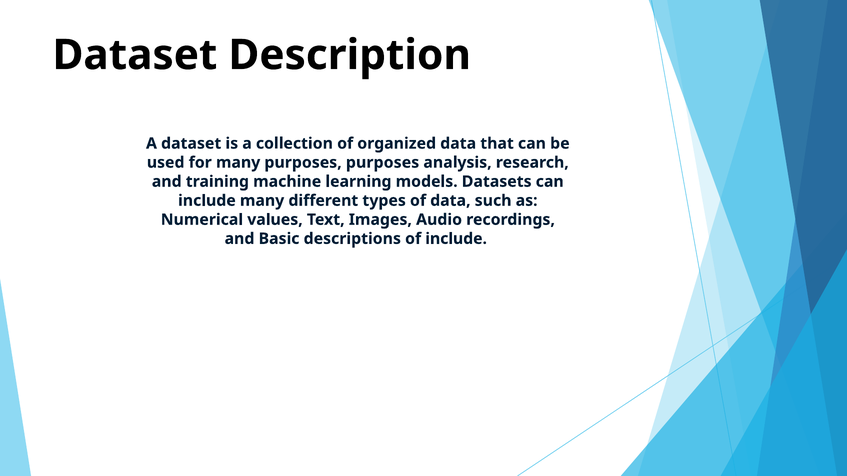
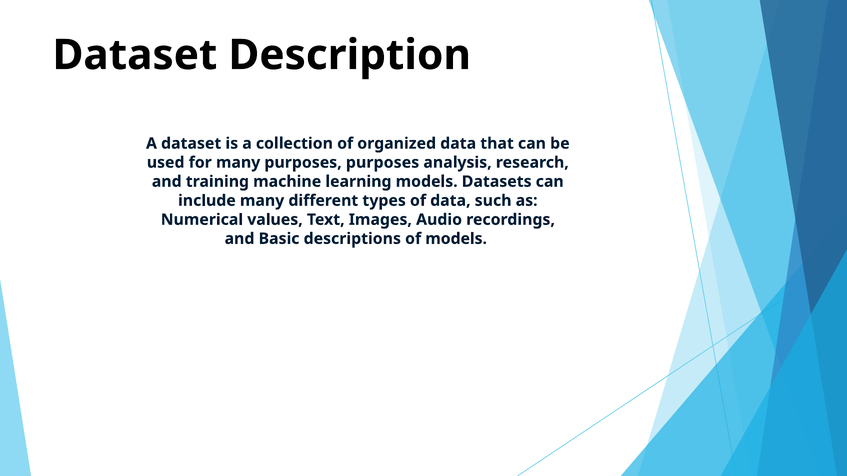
of include: include -> models
